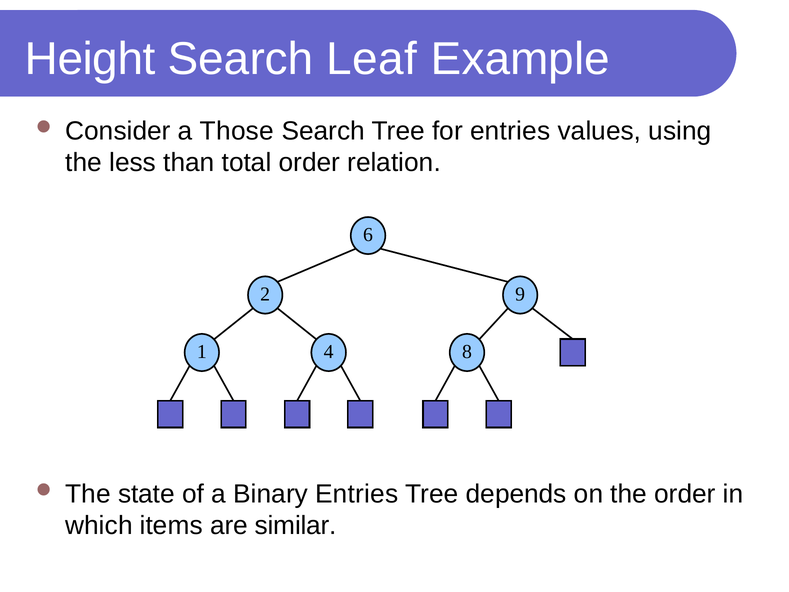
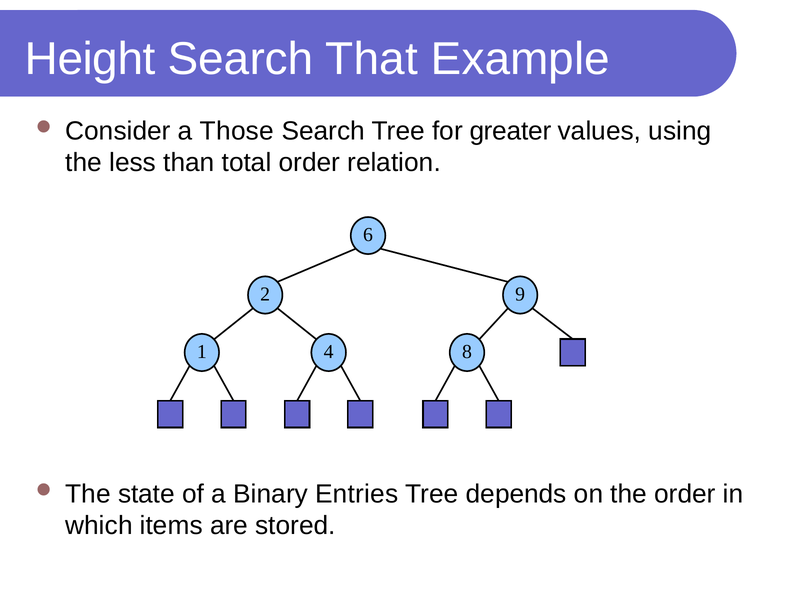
Leaf: Leaf -> That
for entries: entries -> greater
similar: similar -> stored
